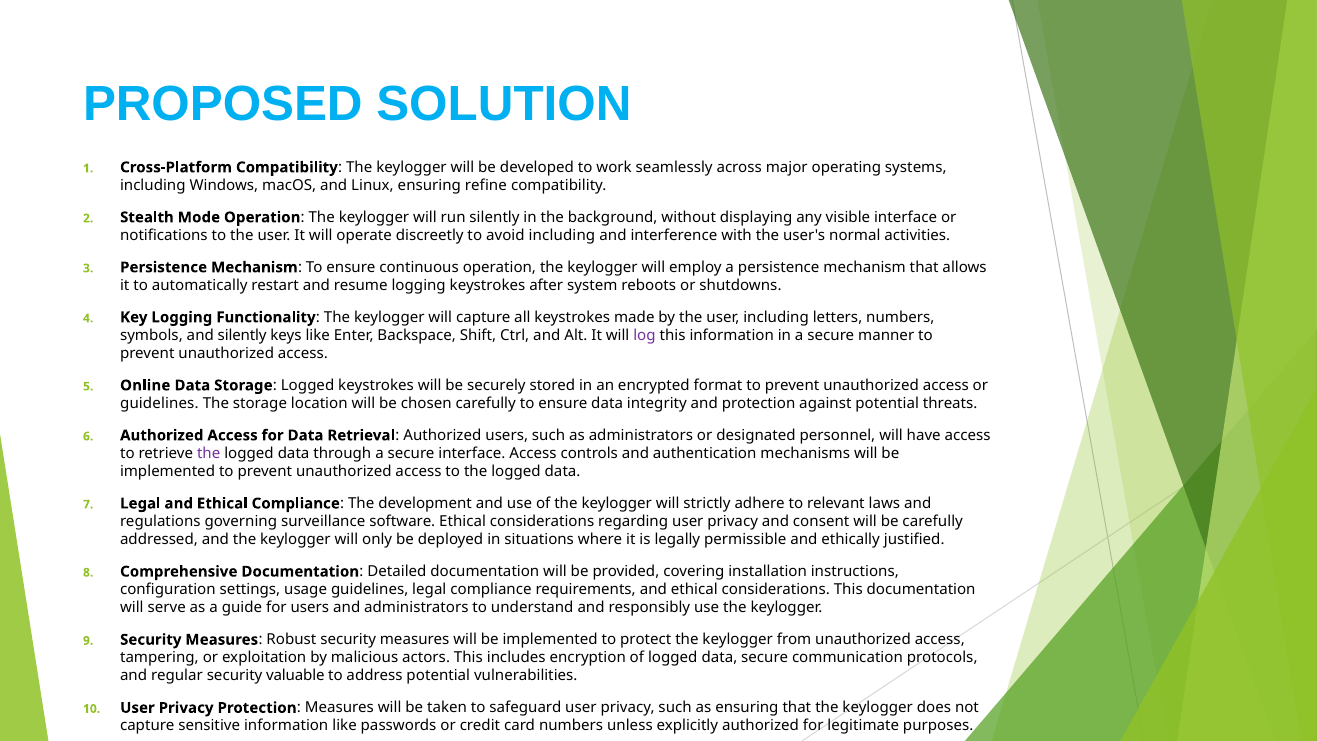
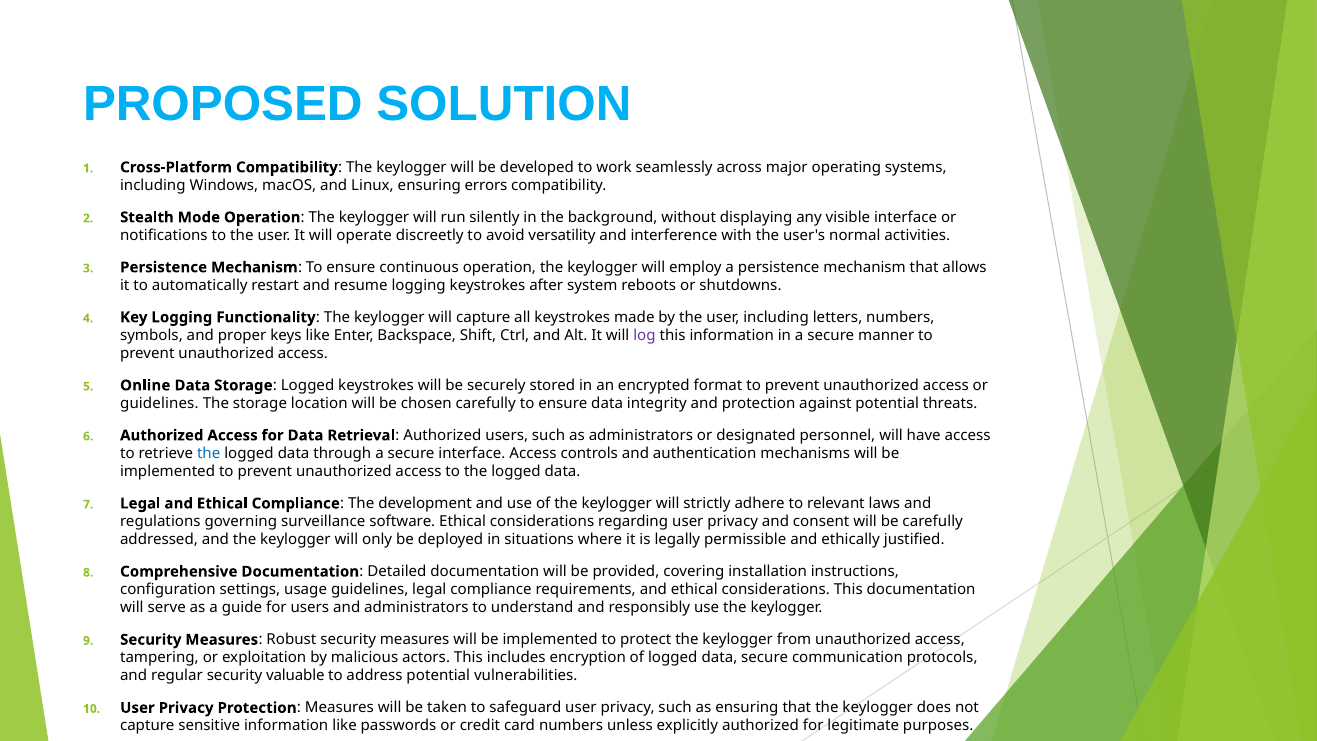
refine: refine -> errors
avoid including: including -> versatility
and silently: silently -> proper
the at (209, 453) colour: purple -> blue
